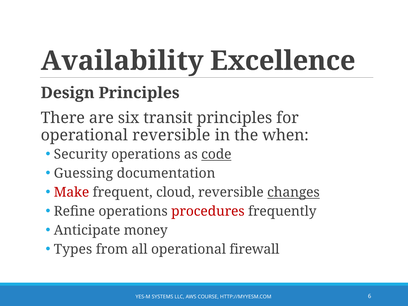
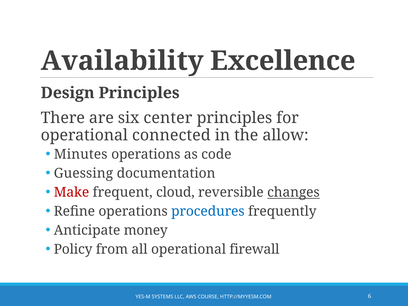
transit: transit -> center
operational reversible: reversible -> connected
when: when -> allow
Security: Security -> Minutes
code underline: present -> none
procedures colour: red -> blue
Types: Types -> Policy
